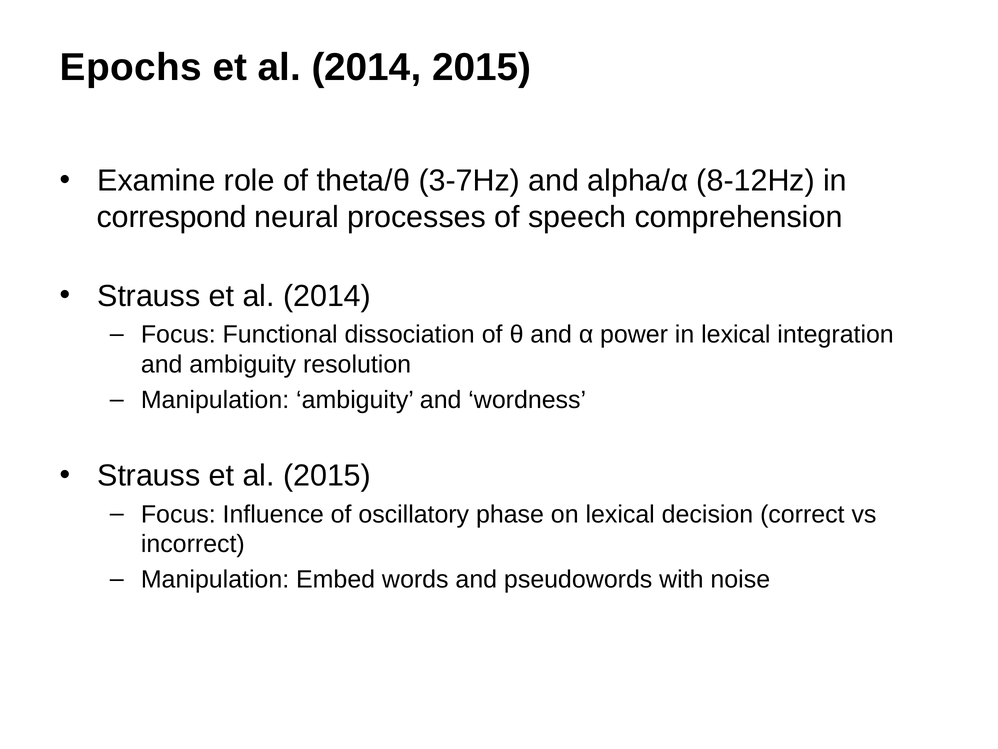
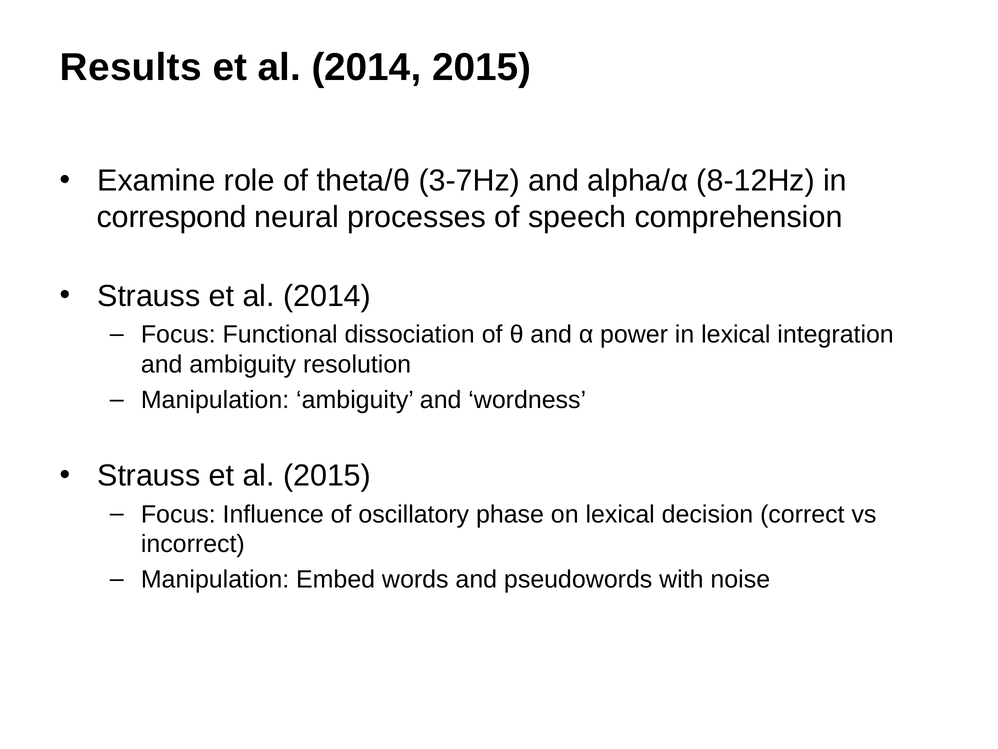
Epochs: Epochs -> Results
